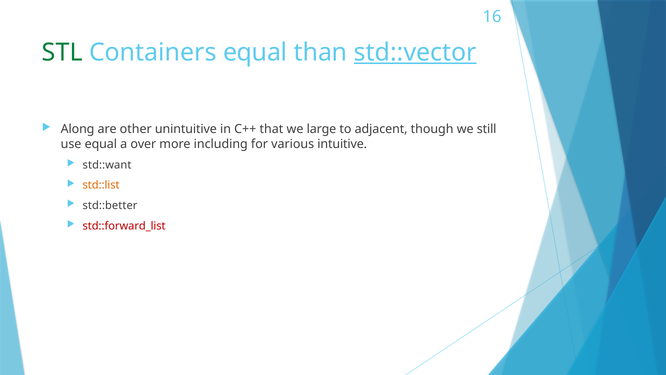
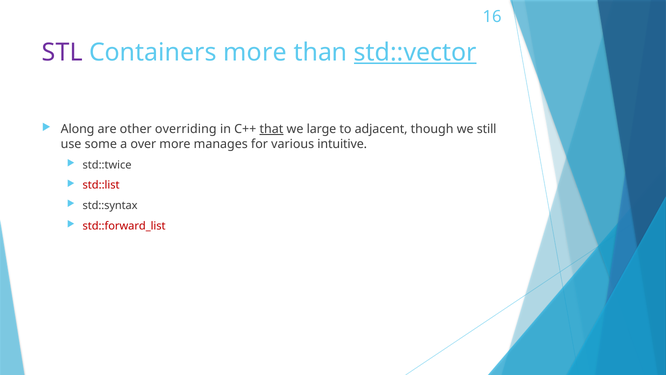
STL colour: green -> purple
Containers equal: equal -> more
unintuitive: unintuitive -> overriding
that underline: none -> present
use equal: equal -> some
including: including -> manages
std::want: std::want -> std::twice
std::list colour: orange -> red
std::better: std::better -> std::syntax
